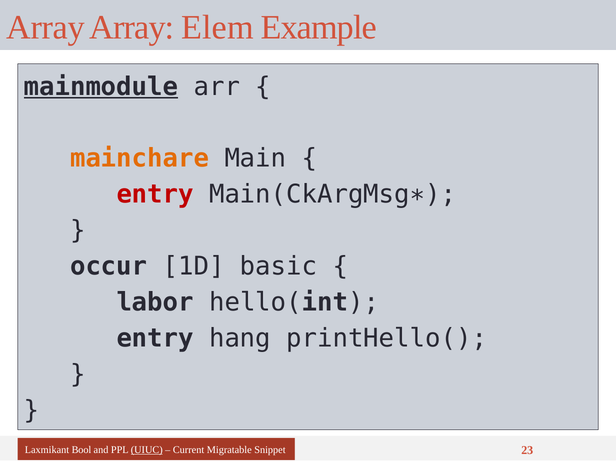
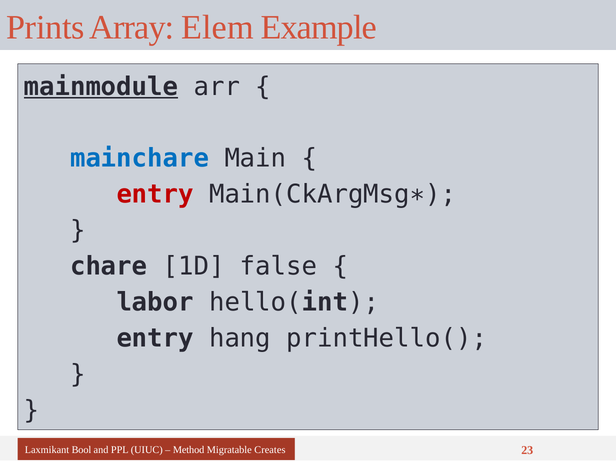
Array at (45, 27): Array -> Prints
mainchare colour: orange -> blue
occur: occur -> chare
basic: basic -> false
UIUC underline: present -> none
Current: Current -> Method
Snippet: Snippet -> Creates
